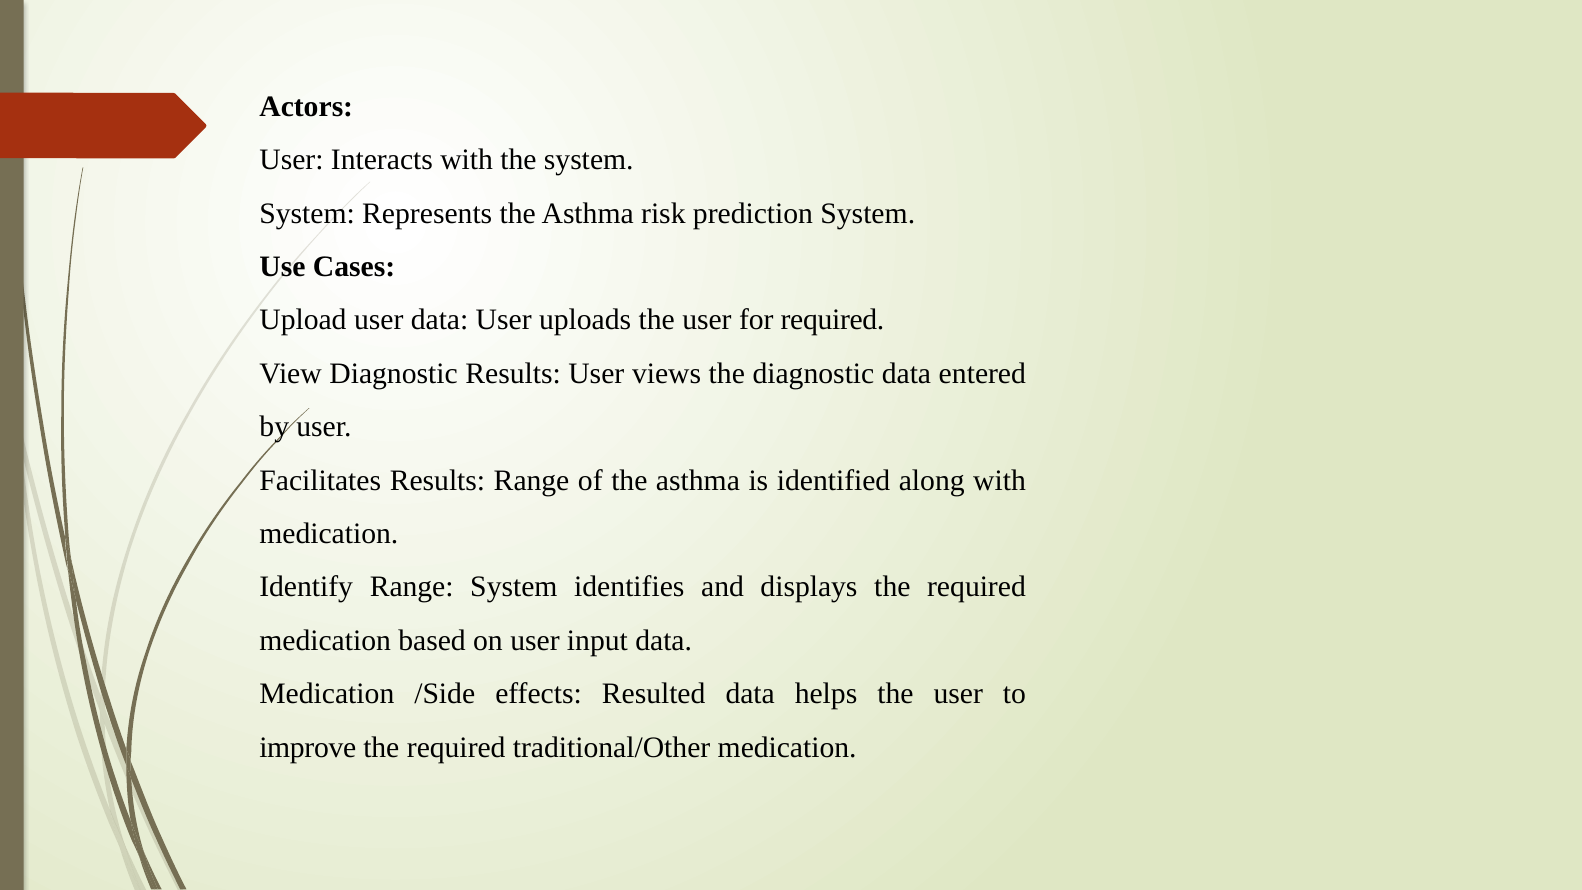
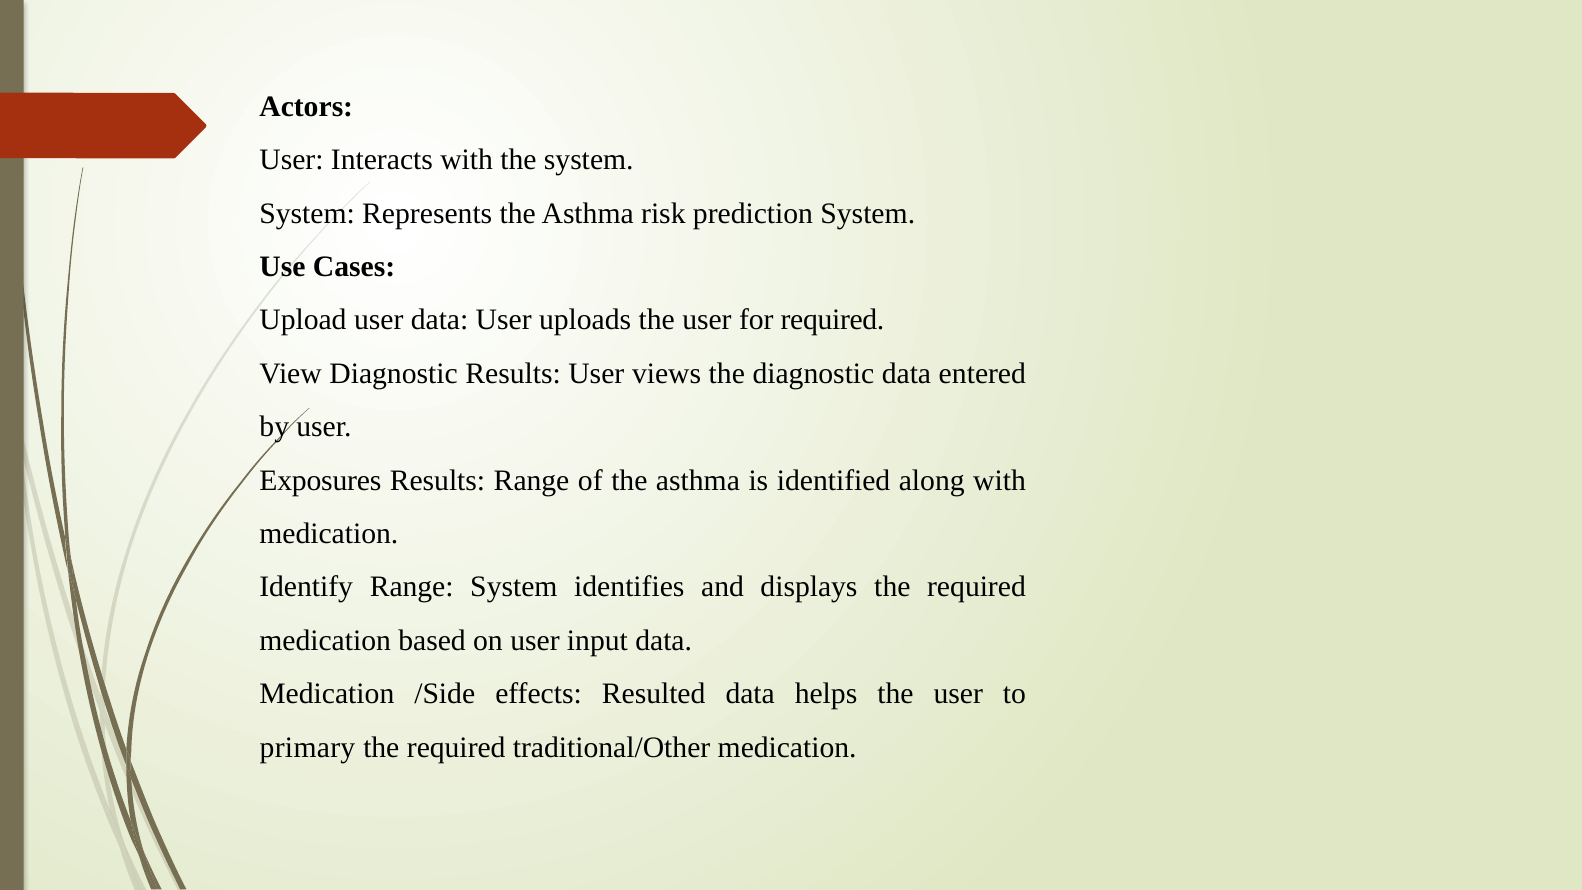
Facilitates: Facilitates -> Exposures
improve: improve -> primary
